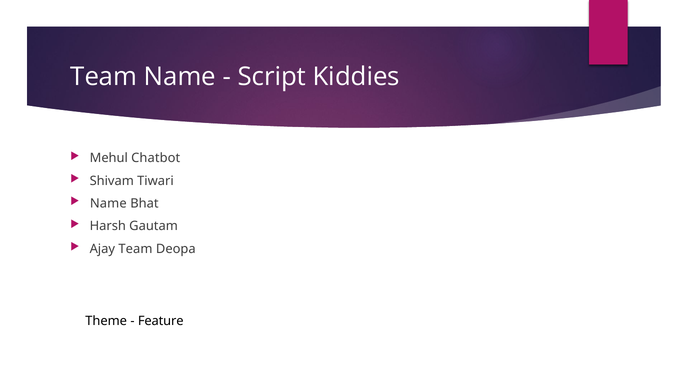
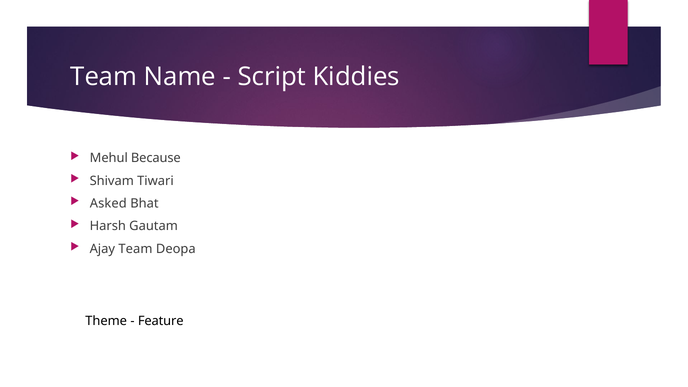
Chatbot: Chatbot -> Because
Name at (108, 203): Name -> Asked
